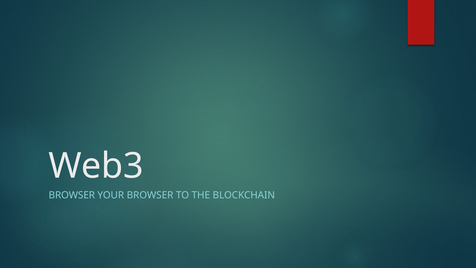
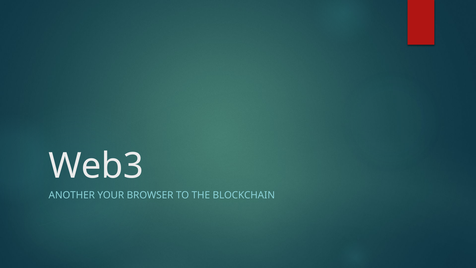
BROWSER at (72, 195): BROWSER -> ANOTHER
